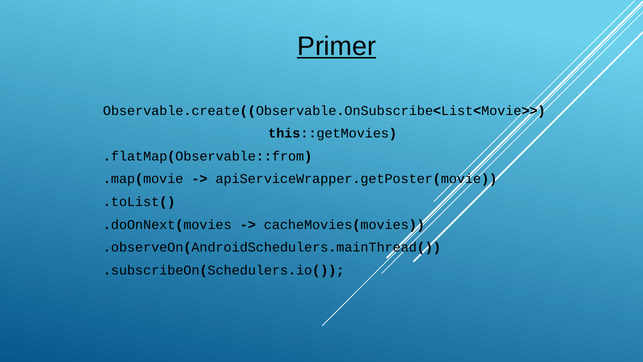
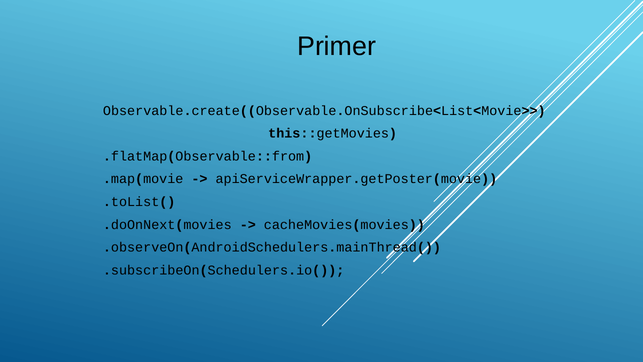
Primer underline: present -> none
